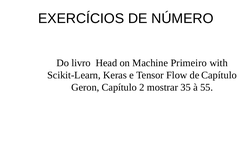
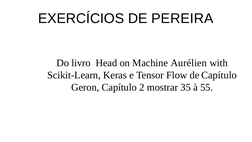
NÚMERO: NÚMERO -> PEREIRA
Primeiro: Primeiro -> Aurélien
